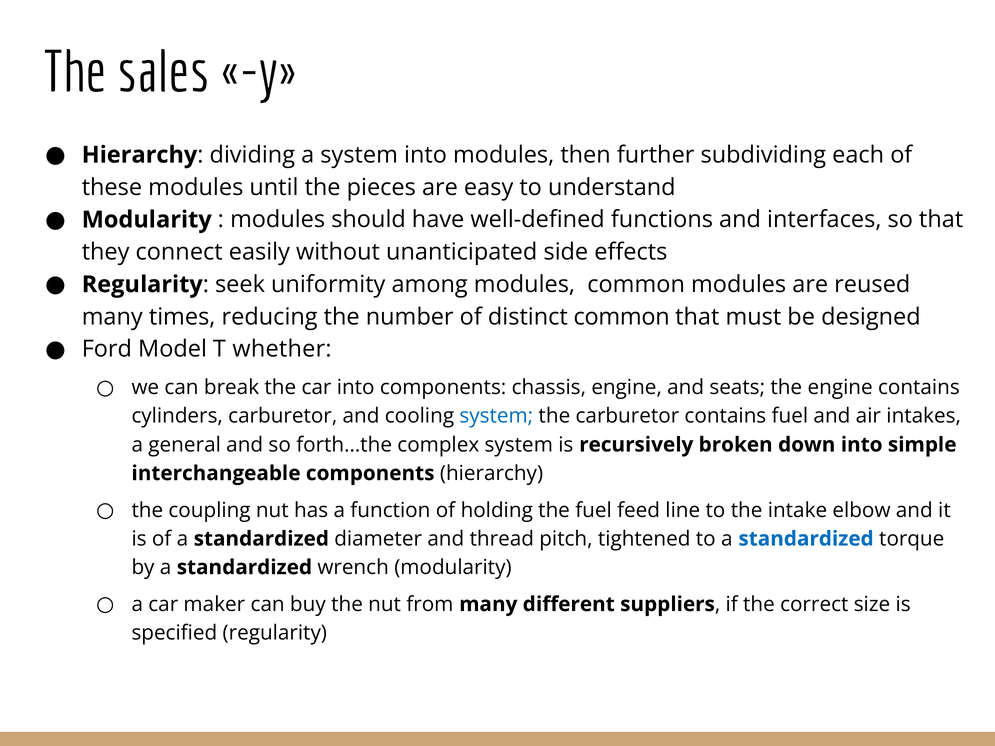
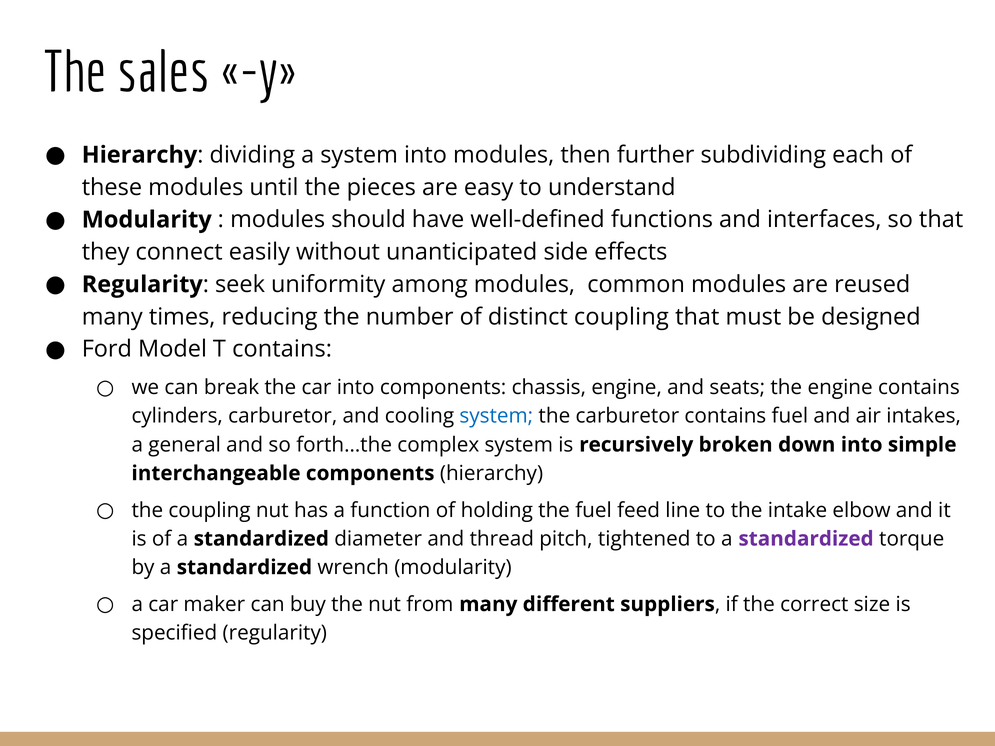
distinct common: common -> coupling
T whether: whether -> contains
standardized at (806, 539) colour: blue -> purple
